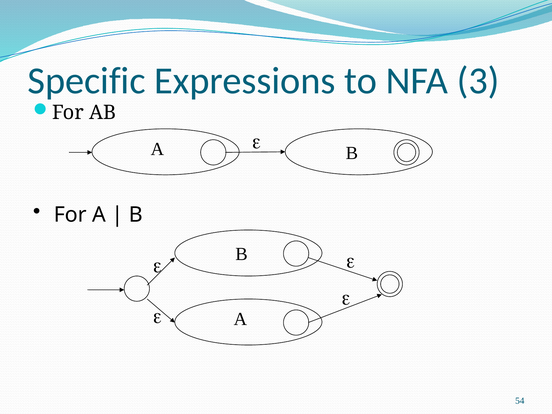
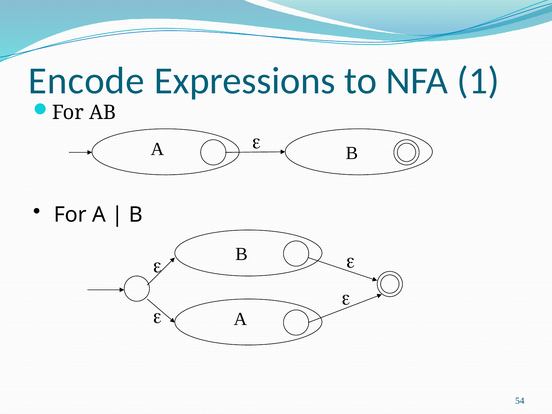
Specific: Specific -> Encode
3: 3 -> 1
